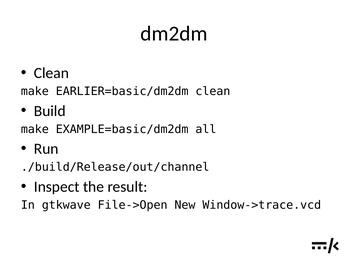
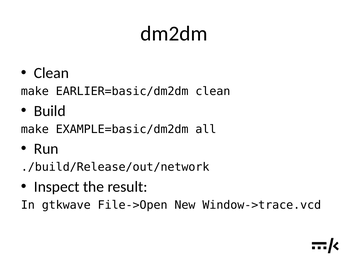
./build/Release/out/channel: ./build/Release/out/channel -> ./build/Release/out/network
